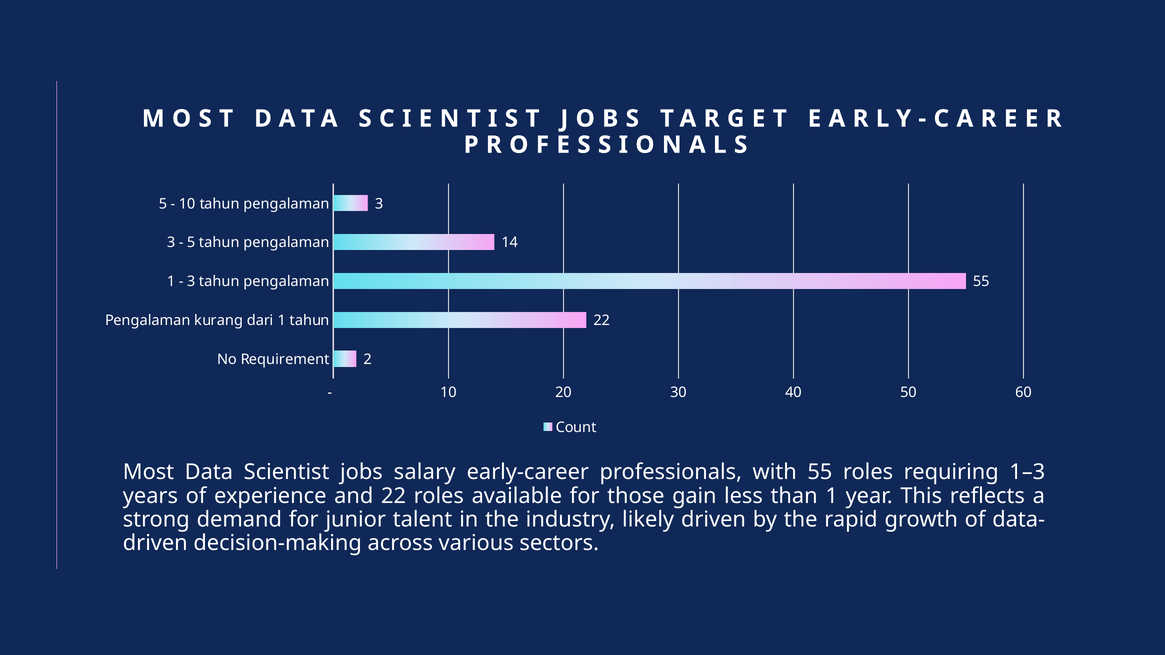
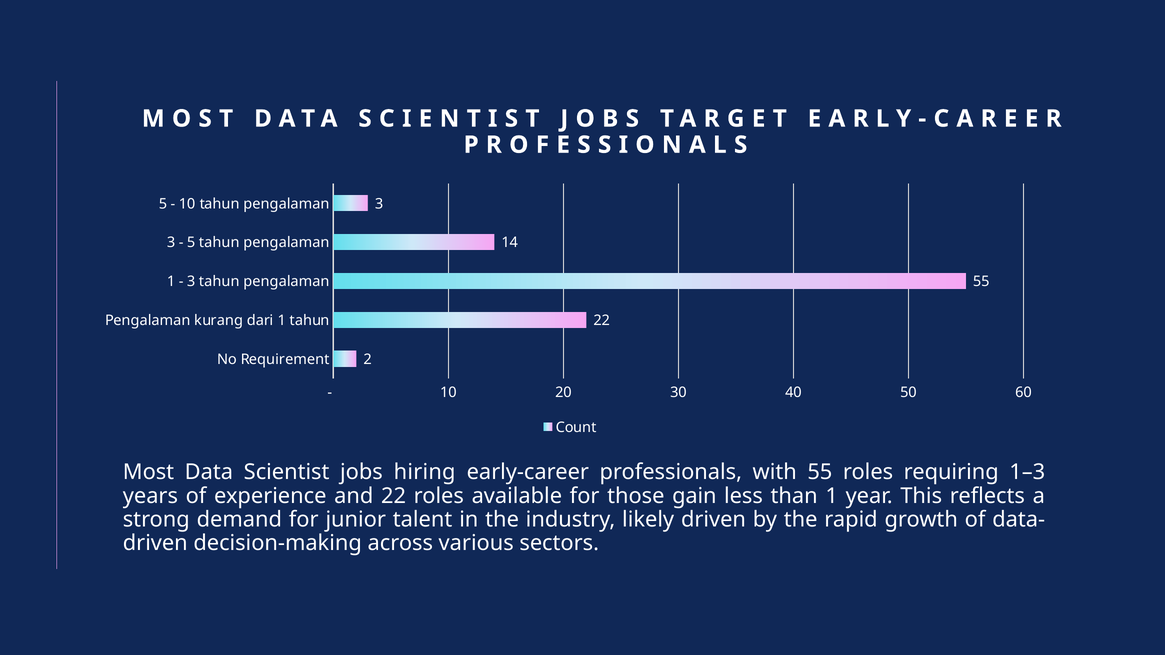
salary: salary -> hiring
